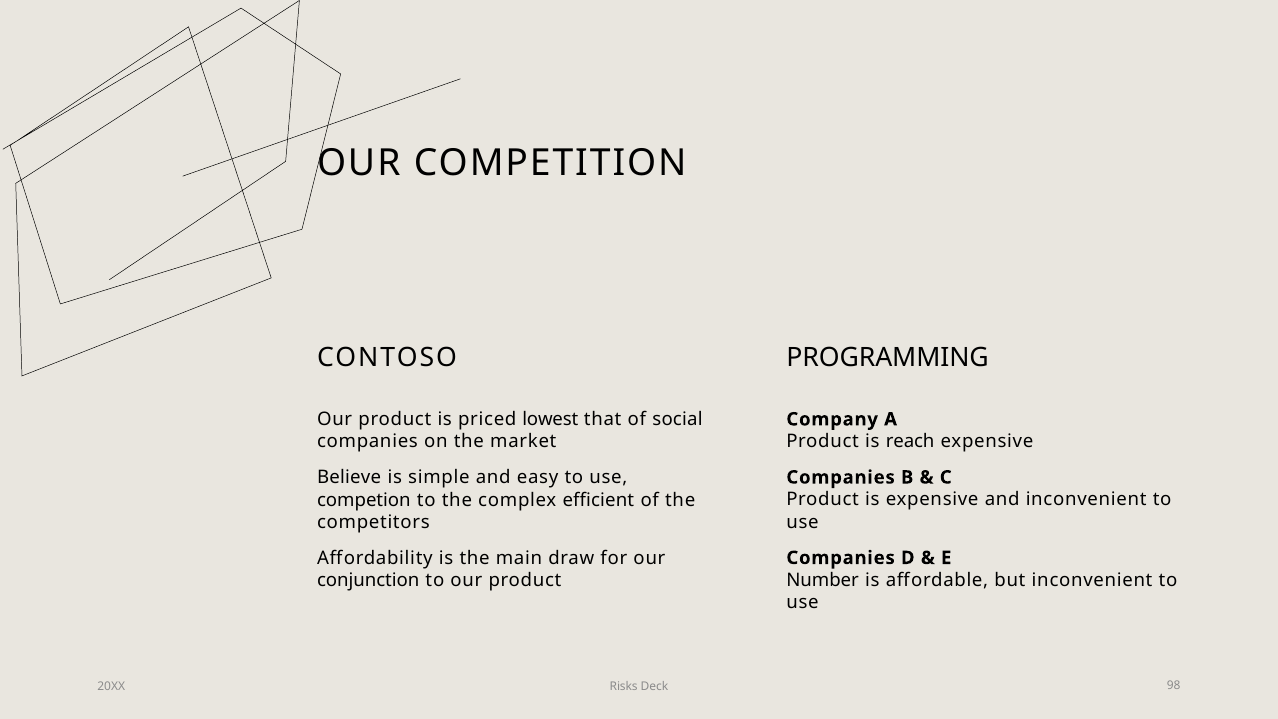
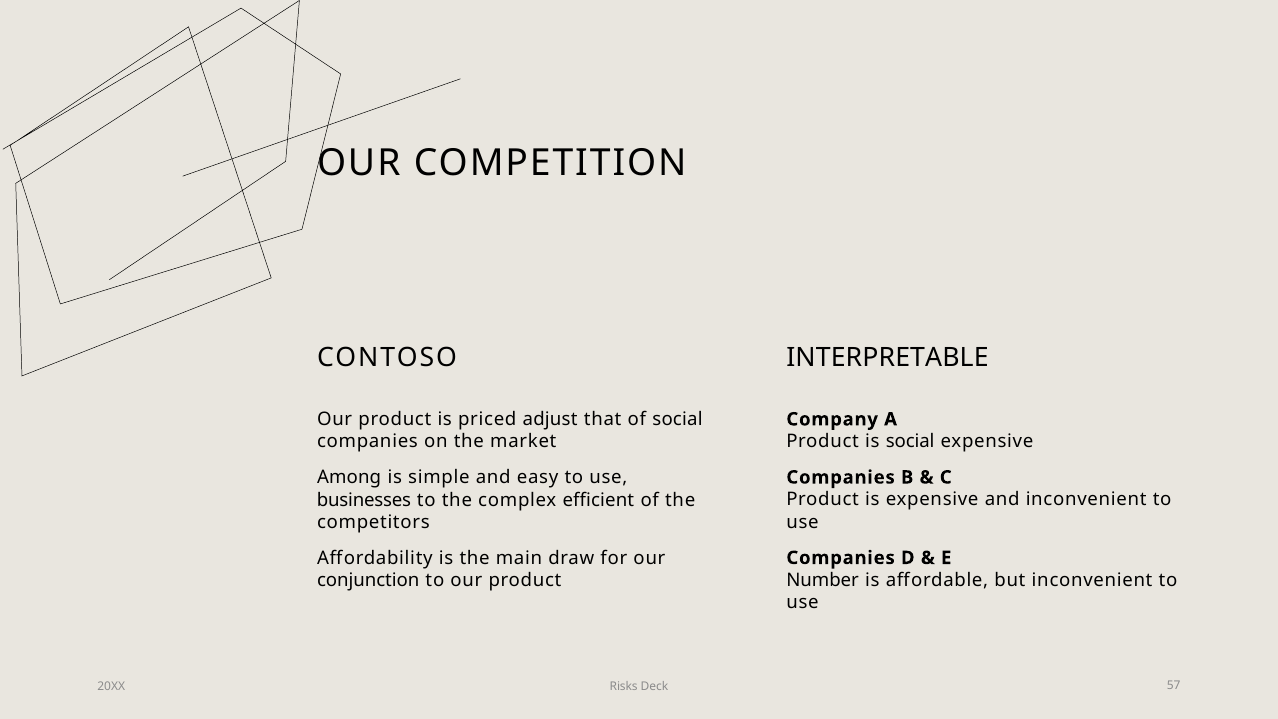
PROGRAMMING: PROGRAMMING -> INTERPRETABLE
lowest: lowest -> adjust
is reach: reach -> social
Believe: Believe -> Among
competion: competion -> businesses
98: 98 -> 57
